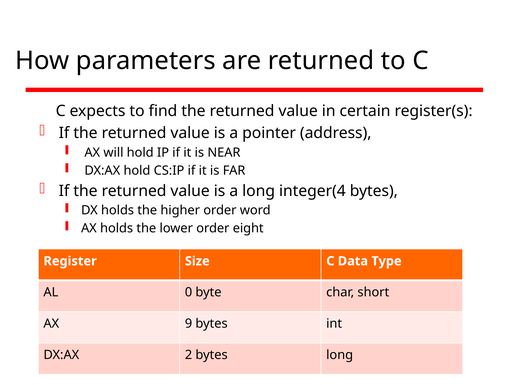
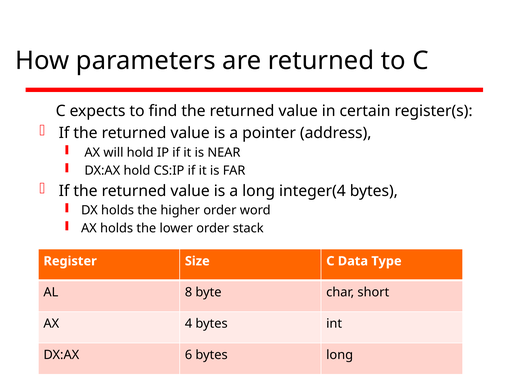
eight: eight -> stack
0: 0 -> 8
9: 9 -> 4
2: 2 -> 6
